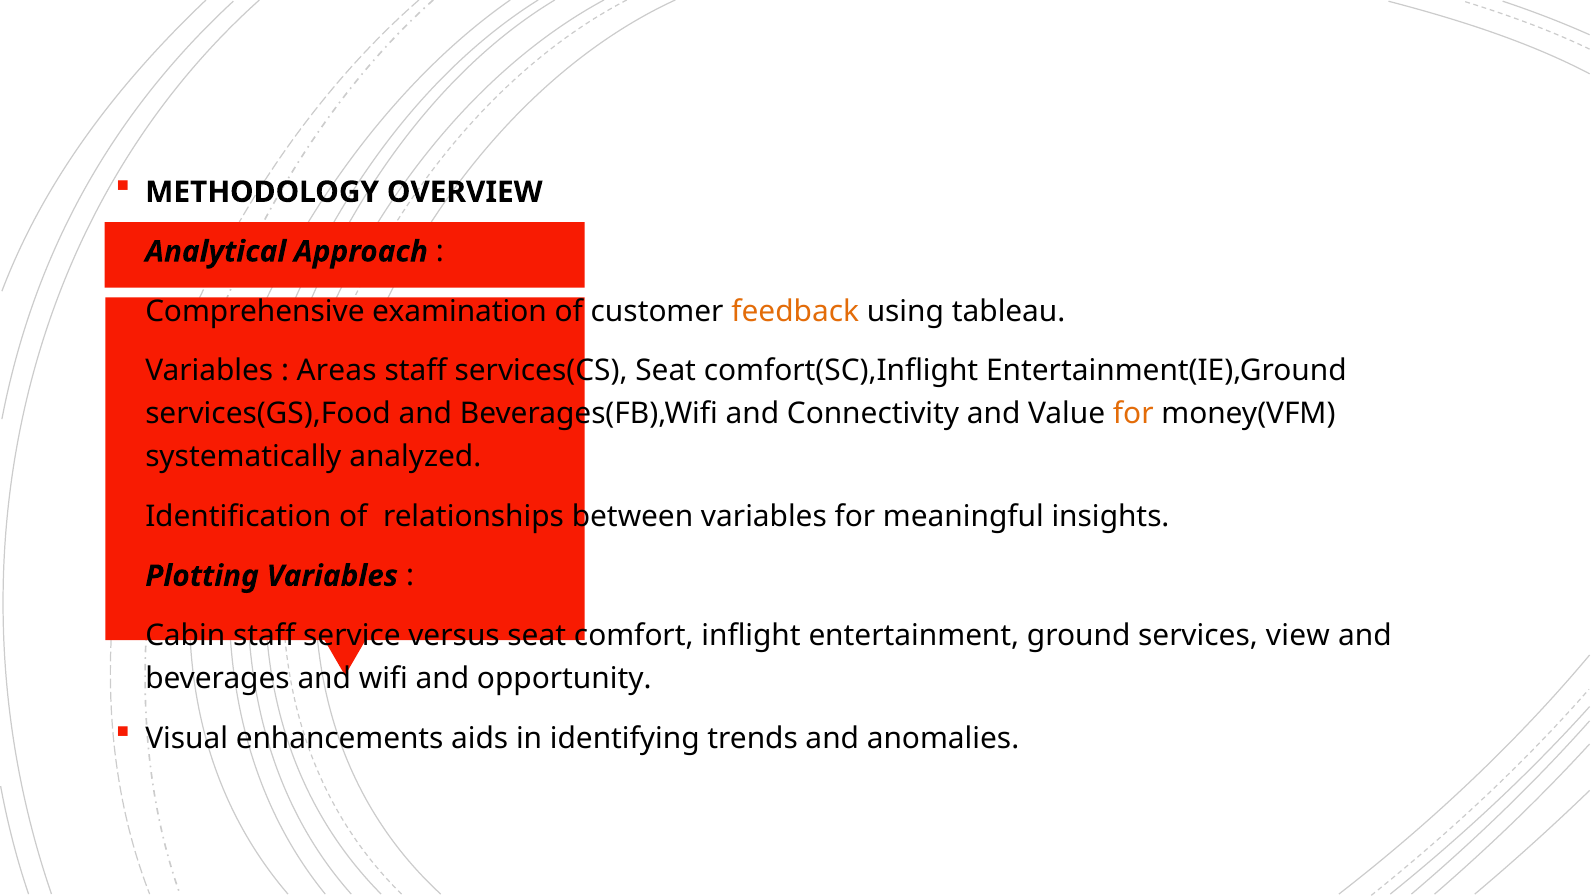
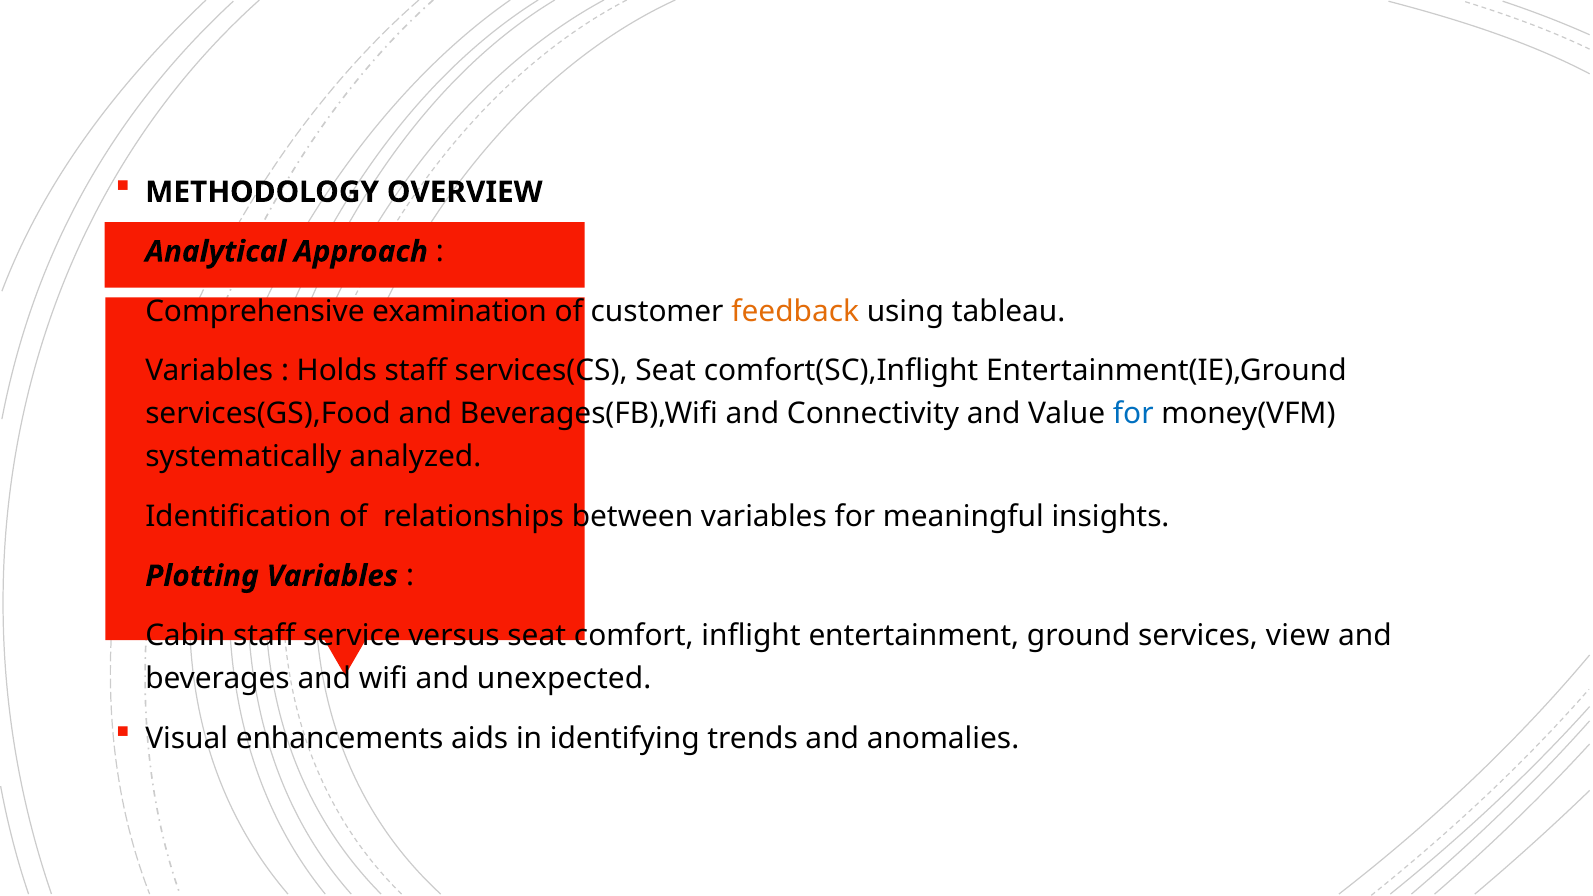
Areas: Areas -> Holds
for at (1133, 414) colour: orange -> blue
opportunity: opportunity -> unexpected
